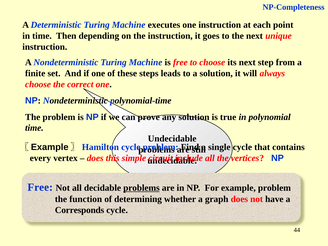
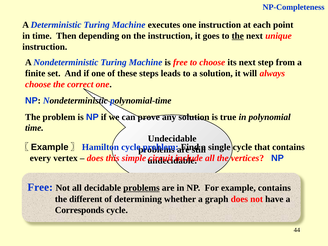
the at (238, 36) underline: none -> present
example problem: problem -> contains
function: function -> different
